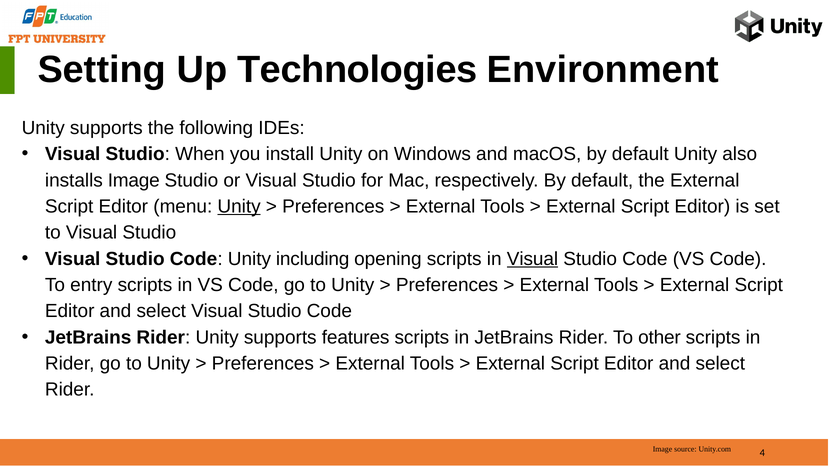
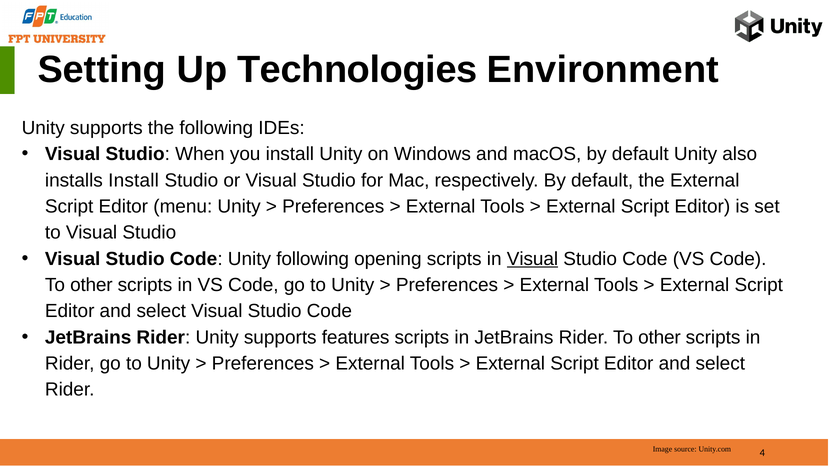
installs Image: Image -> Install
Unity at (239, 207) underline: present -> none
Unity including: including -> following
entry at (91, 285): entry -> other
